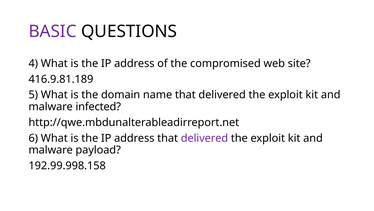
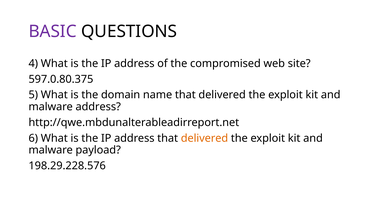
416.9.81.189: 416.9.81.189 -> 597.0.80.375
malware infected: infected -> address
delivered at (204, 138) colour: purple -> orange
192.99.998.158: 192.99.998.158 -> 198.29.228.576
